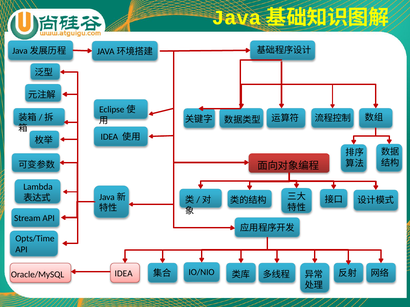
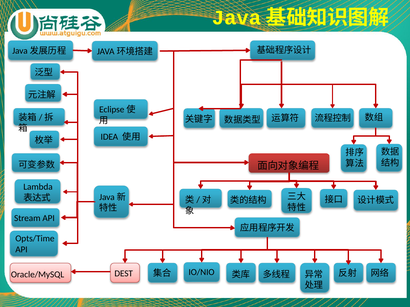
IDEA at (124, 274): IDEA -> DEST
